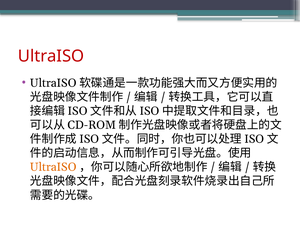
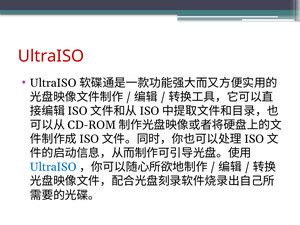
UltraISO at (53, 167) colour: orange -> blue
